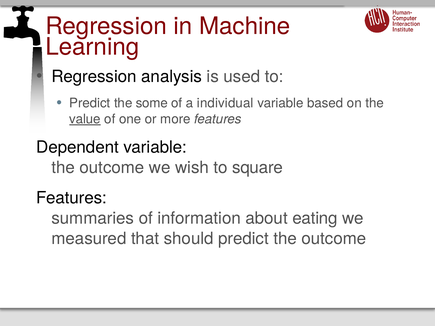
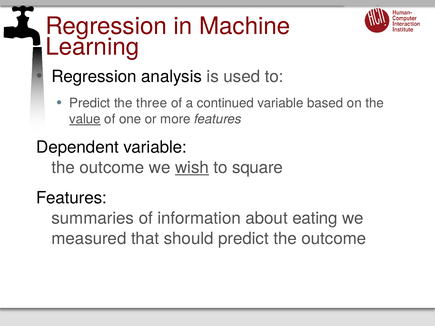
some: some -> three
individual: individual -> continued
wish underline: none -> present
